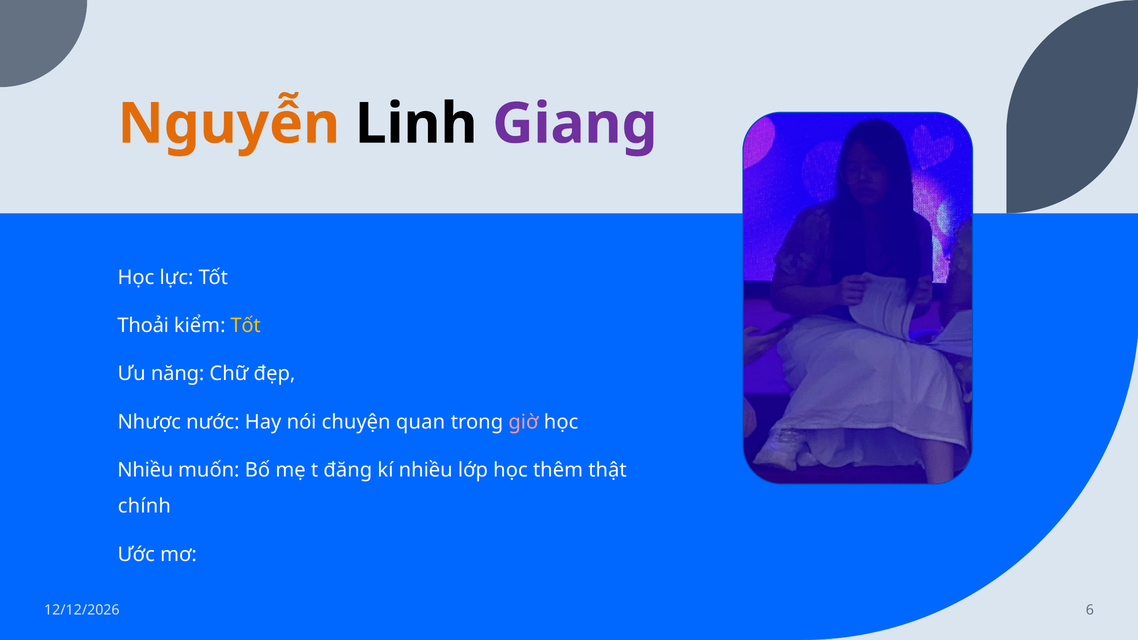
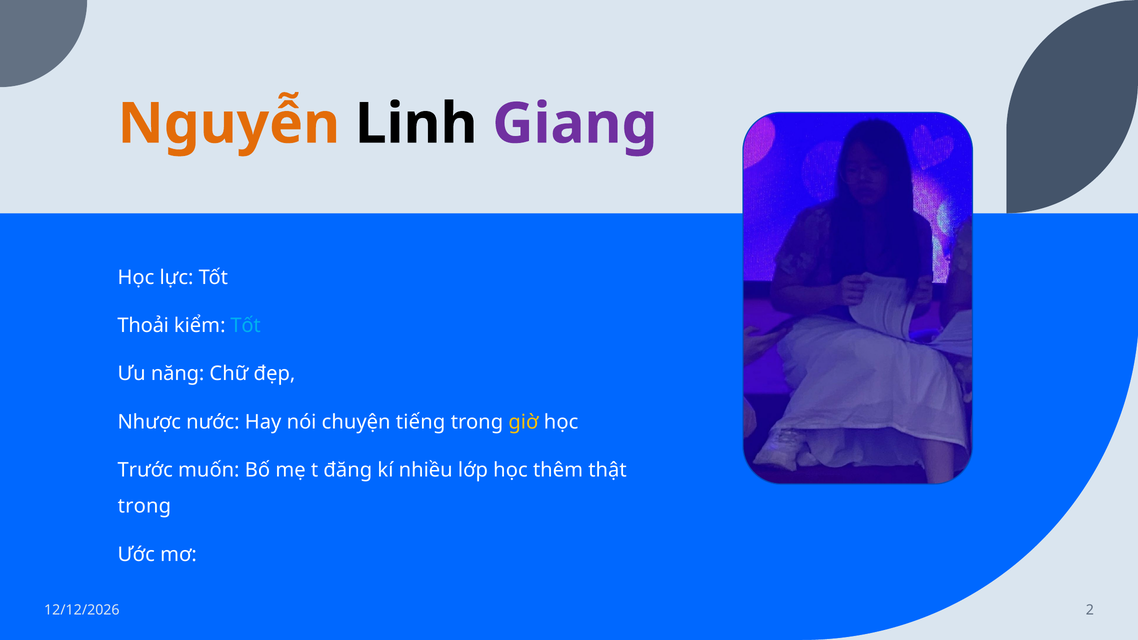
Tốt at (246, 326) colour: yellow -> light blue
quan: quan -> tiếng
giờ colour: pink -> yellow
Nhiều at (145, 470): Nhiều -> Trước
chính at (144, 506): chính -> trong
6: 6 -> 2
